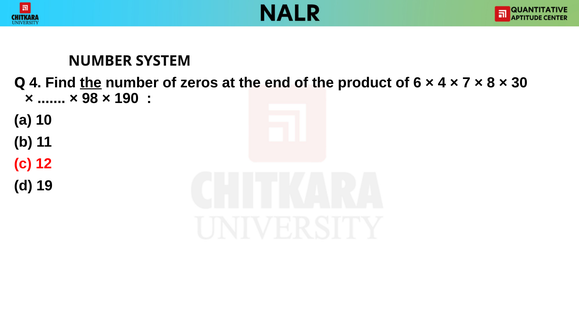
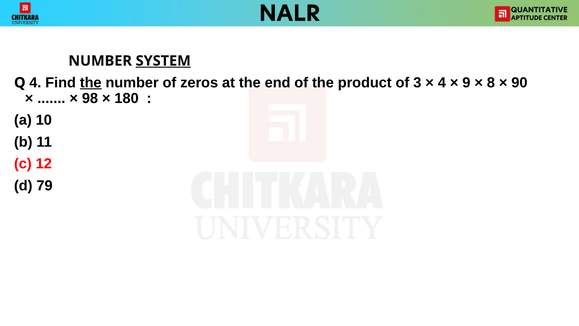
SYSTEM underline: none -> present
6: 6 -> 3
7: 7 -> 9
30: 30 -> 90
190: 190 -> 180
19: 19 -> 79
